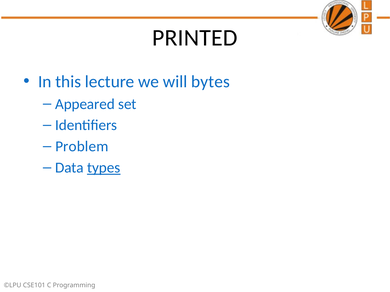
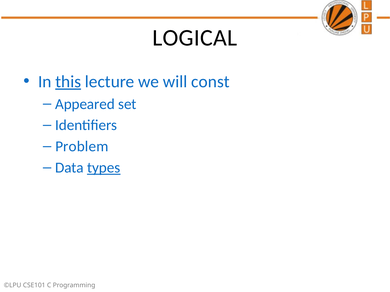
PRINTED: PRINTED -> LOGICAL
this underline: none -> present
bytes: bytes -> const
